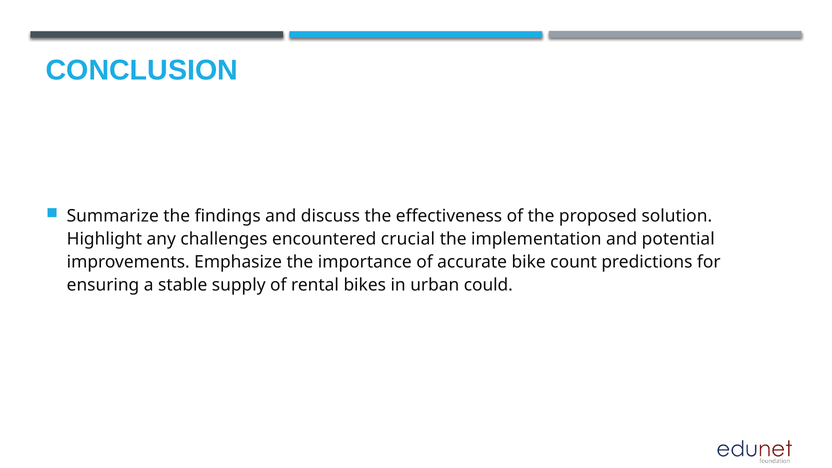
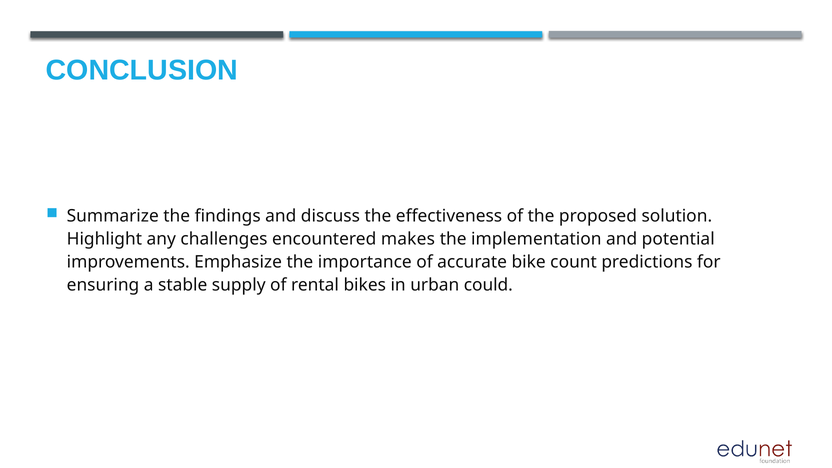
crucial: crucial -> makes
